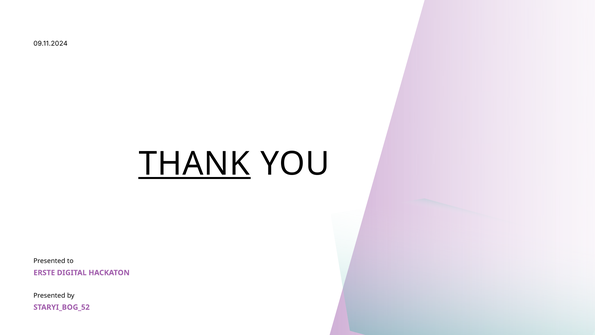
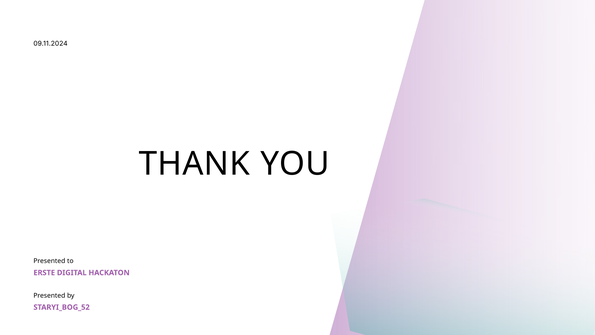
THANK underline: present -> none
